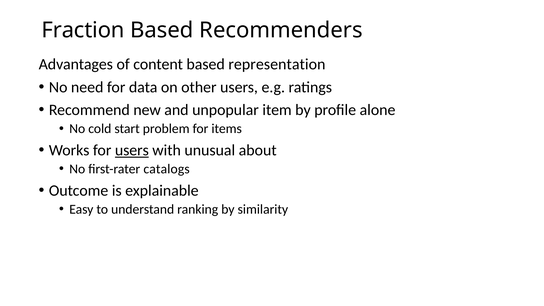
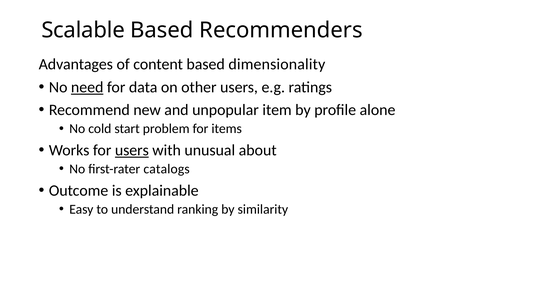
Fraction: Fraction -> Scalable
representation: representation -> dimensionality
need underline: none -> present
